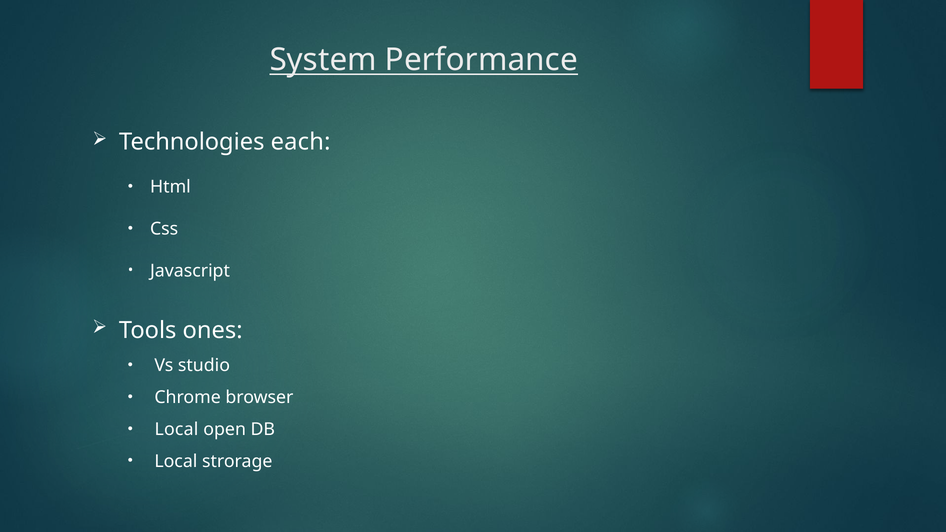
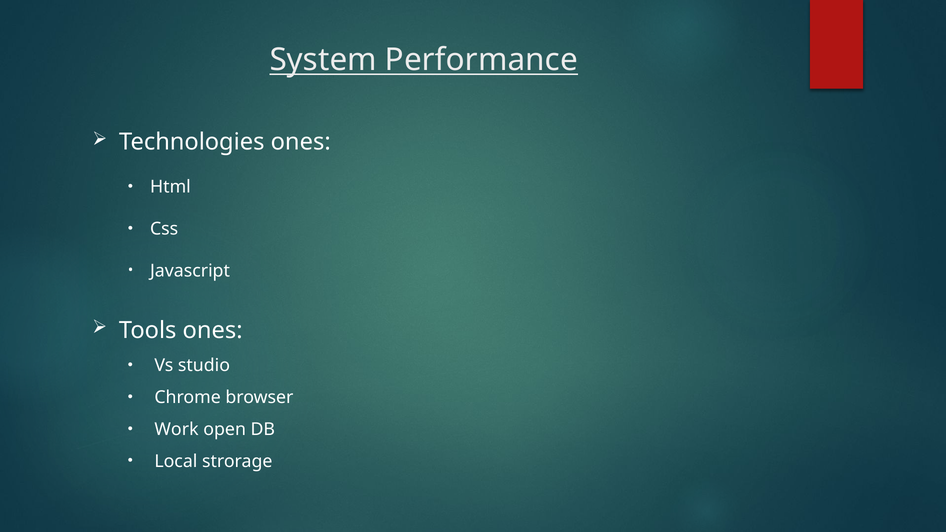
Technologies each: each -> ones
Local at (176, 430): Local -> Work
